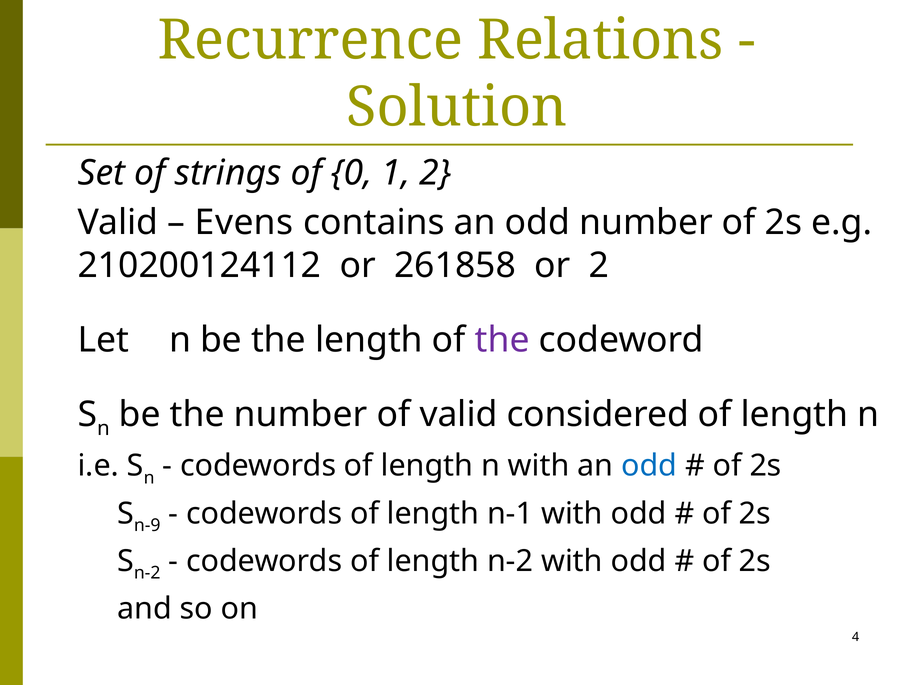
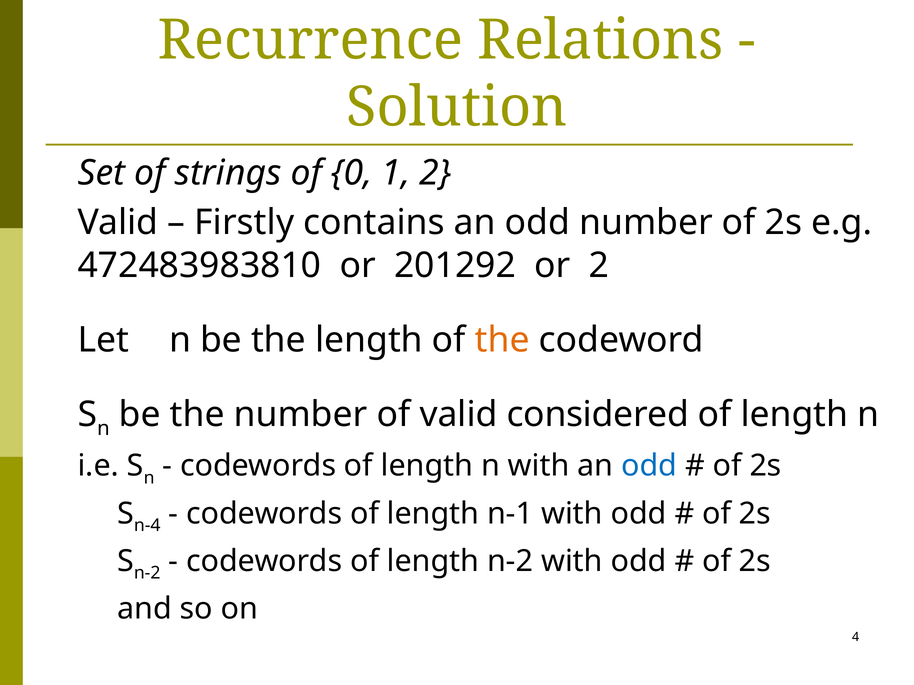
Evens: Evens -> Firstly
210200124112: 210200124112 -> 472483983810
261858: 261858 -> 201292
the at (502, 340) colour: purple -> orange
n-9: n-9 -> n-4
